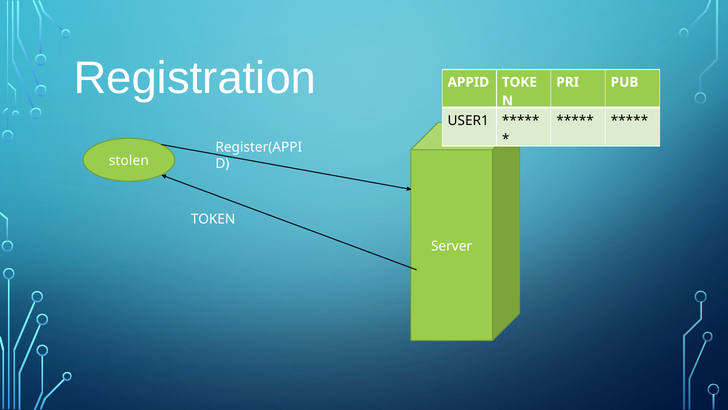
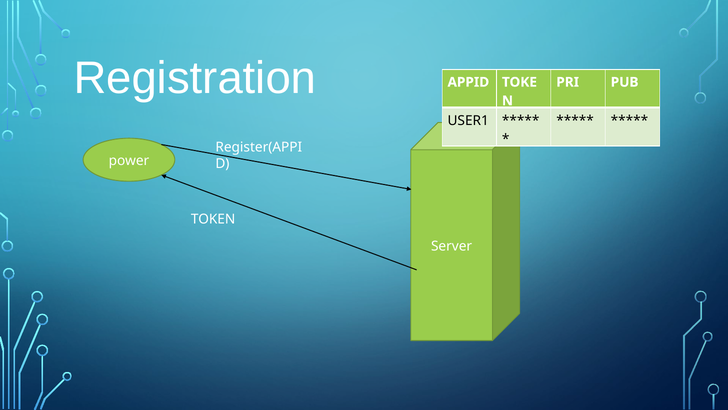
stolen: stolen -> power
